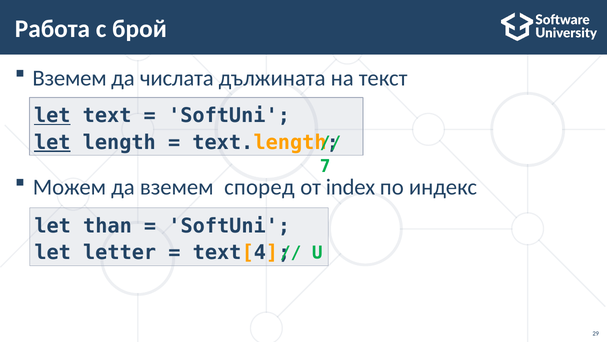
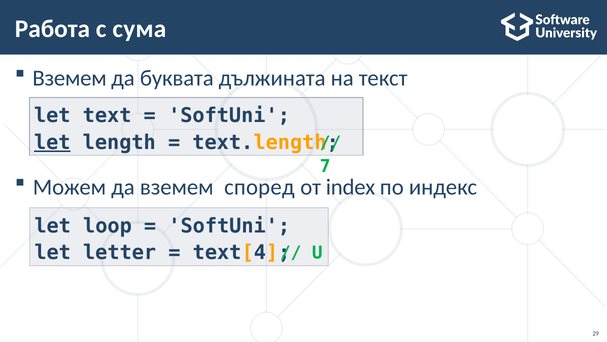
брой: брой -> сума
числата: числата -> буквата
let at (52, 116) underline: present -> none
than: than -> loop
